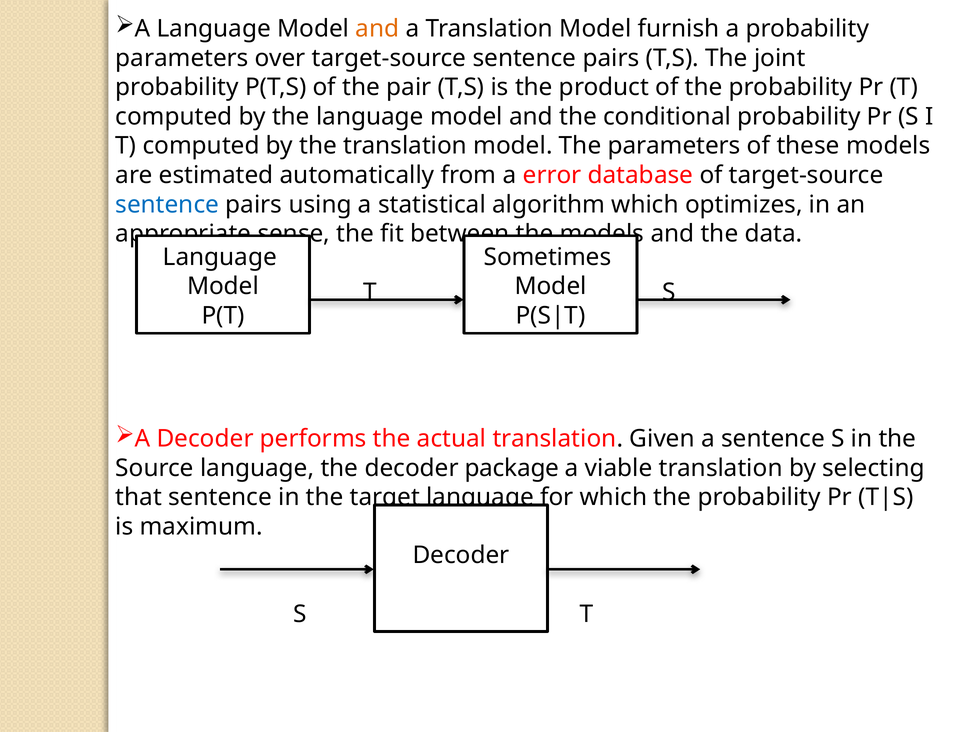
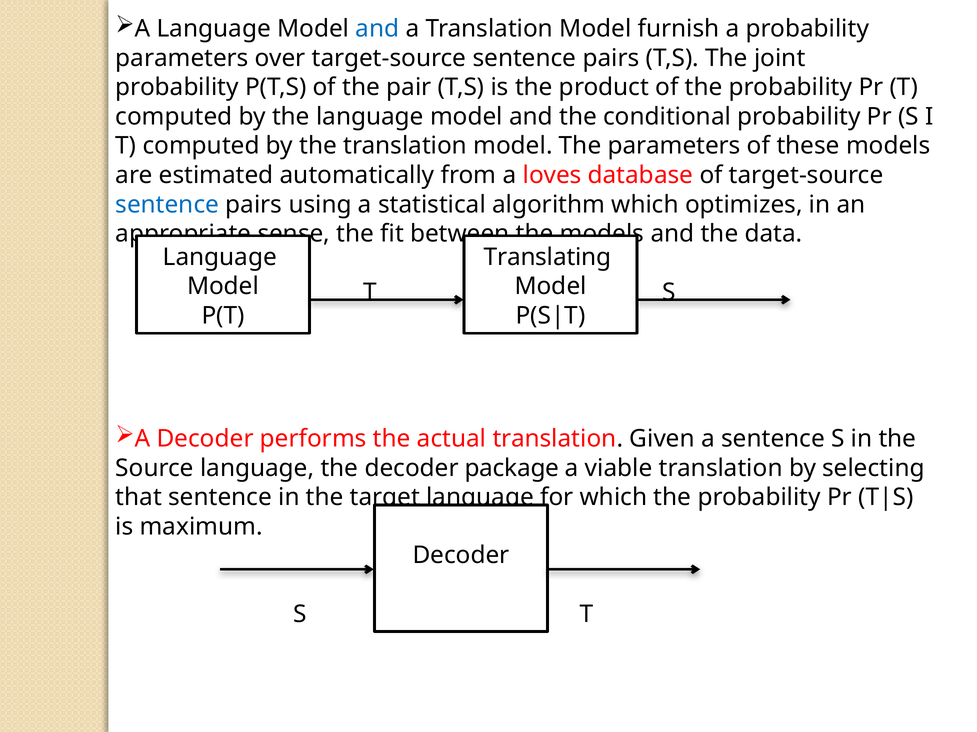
and at (377, 29) colour: orange -> blue
error: error -> loves
Sometimes: Sometimes -> Translating
